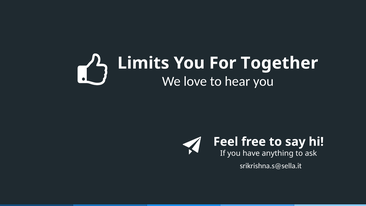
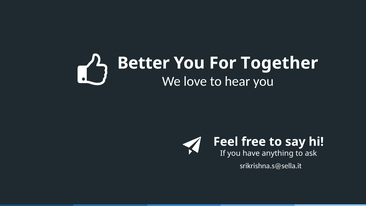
Limits: Limits -> Better
